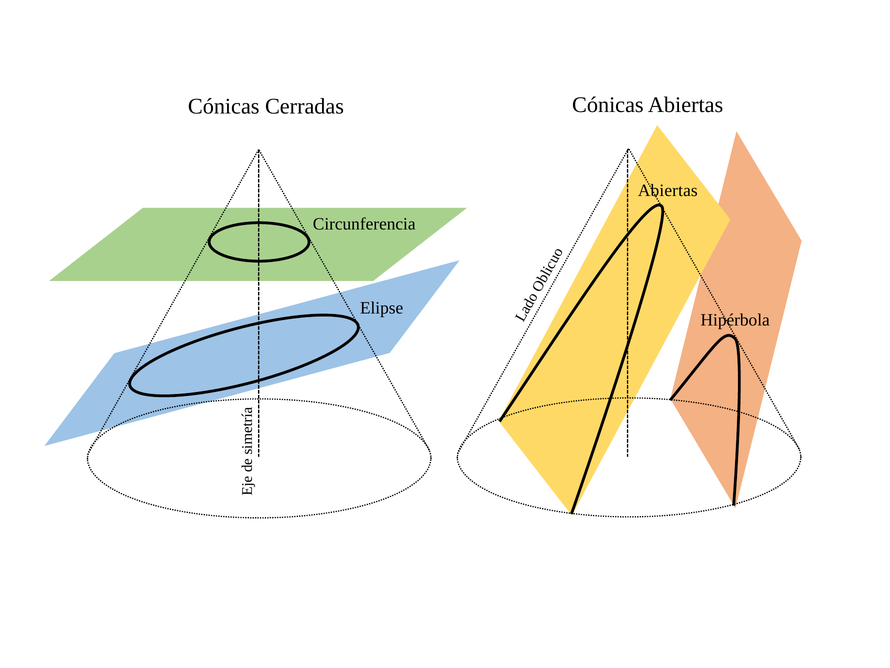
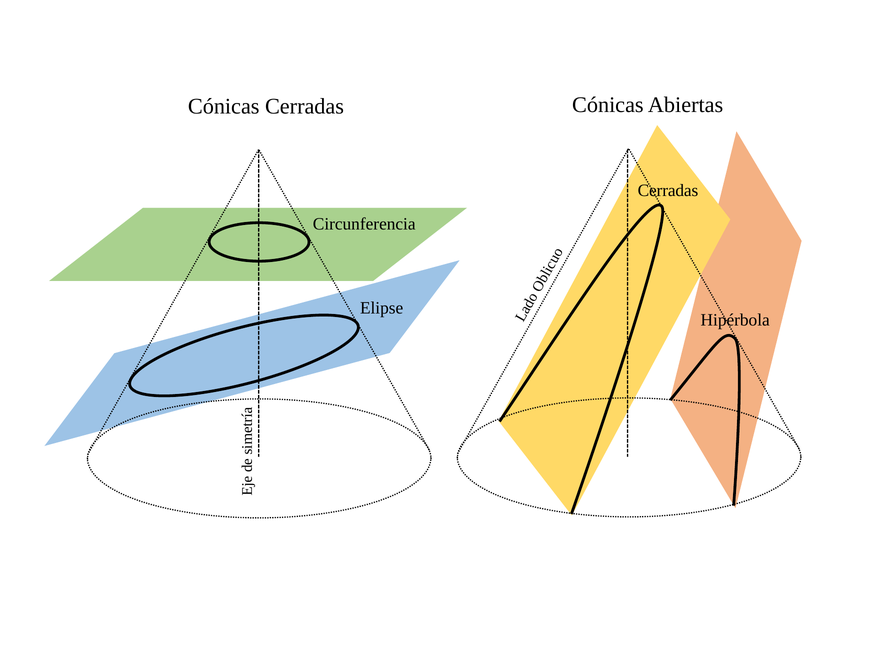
Abiertas at (668, 190): Abiertas -> Cerradas
